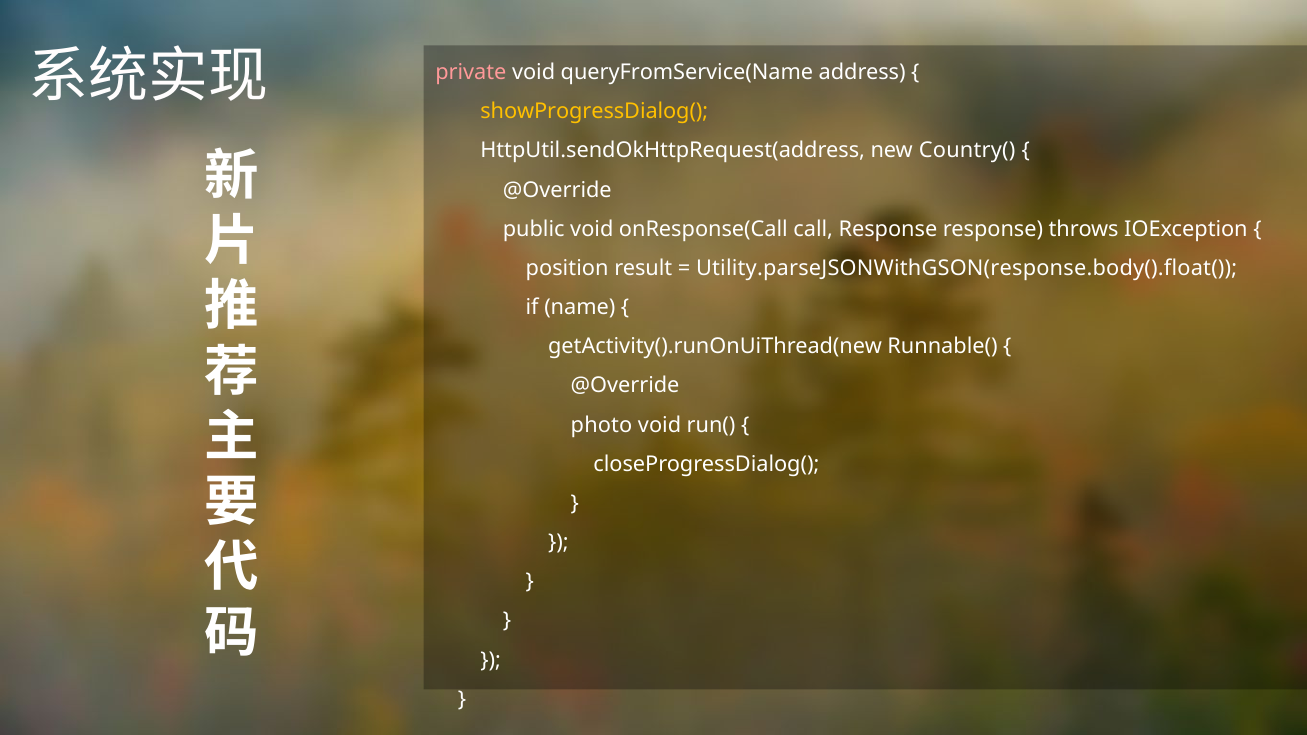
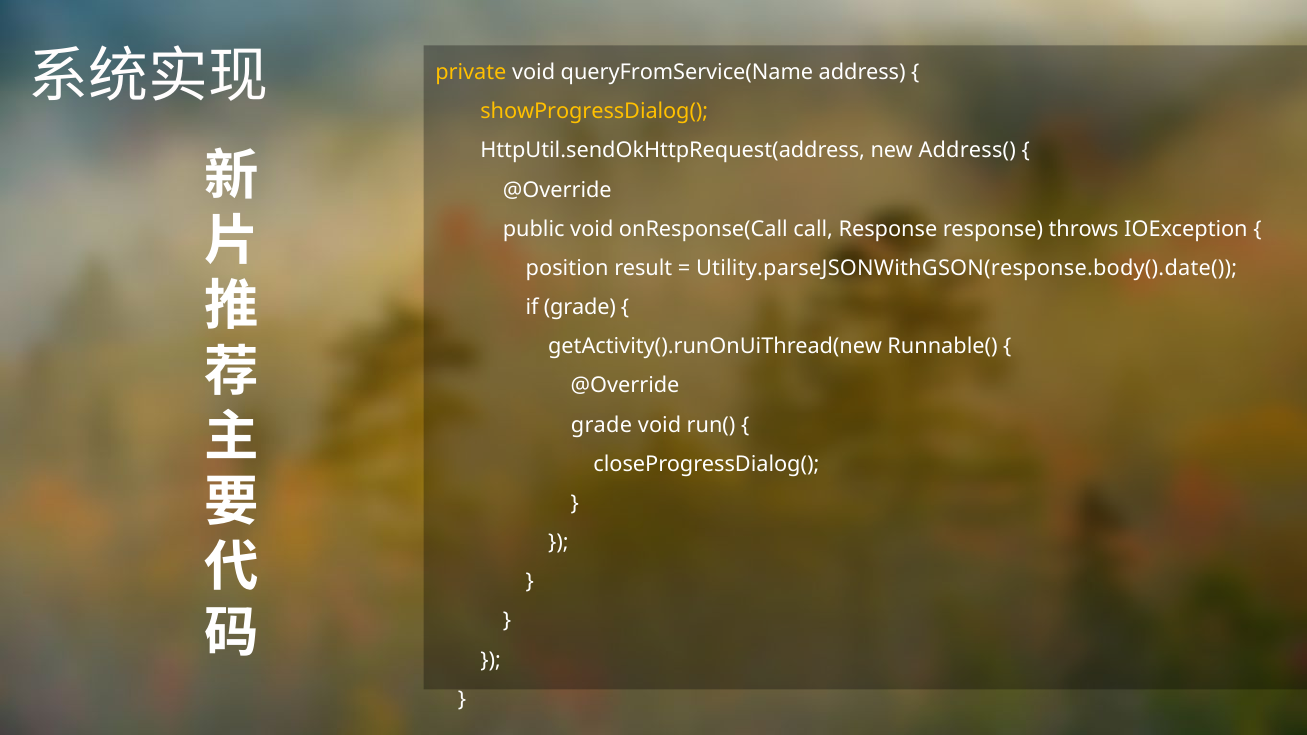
private colour: pink -> yellow
Country(: Country( -> Address(
Utility.parseJSONWithGSON(response.body().float(: Utility.parseJSONWithGSON(response.body().float( -> Utility.parseJSONWithGSON(response.body().date(
if name: name -> grade
photo at (602, 425): photo -> grade
